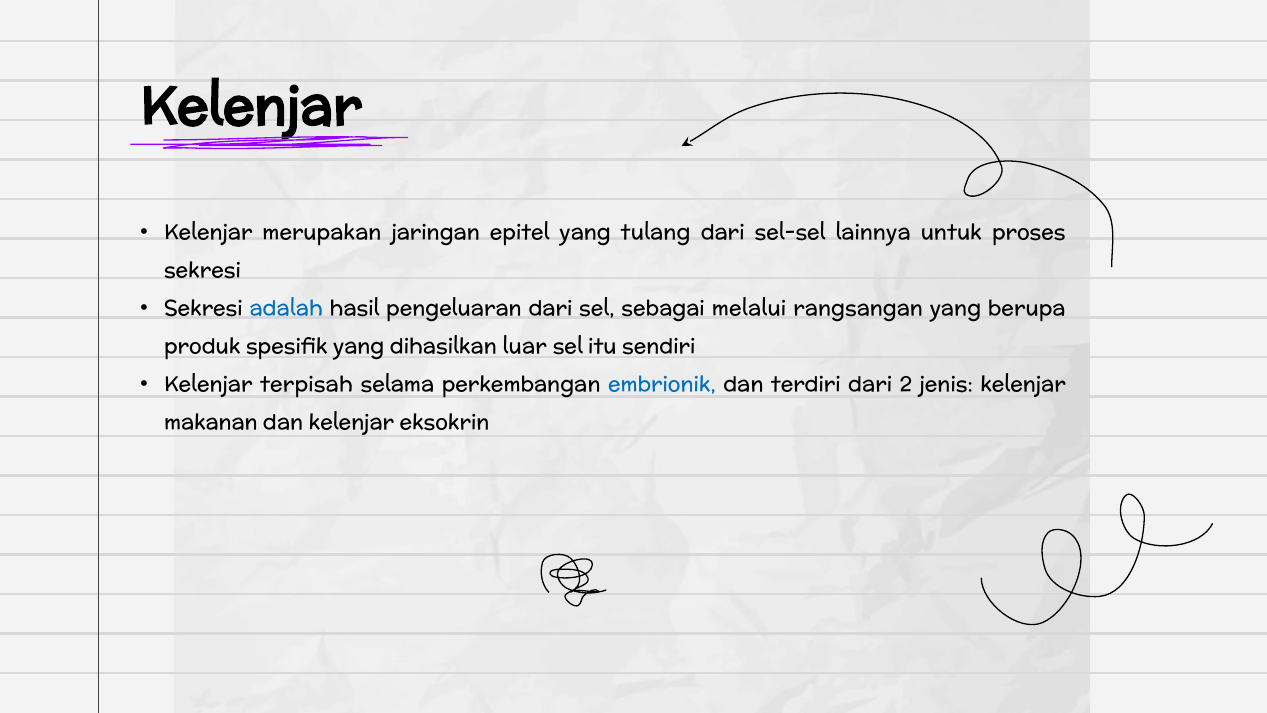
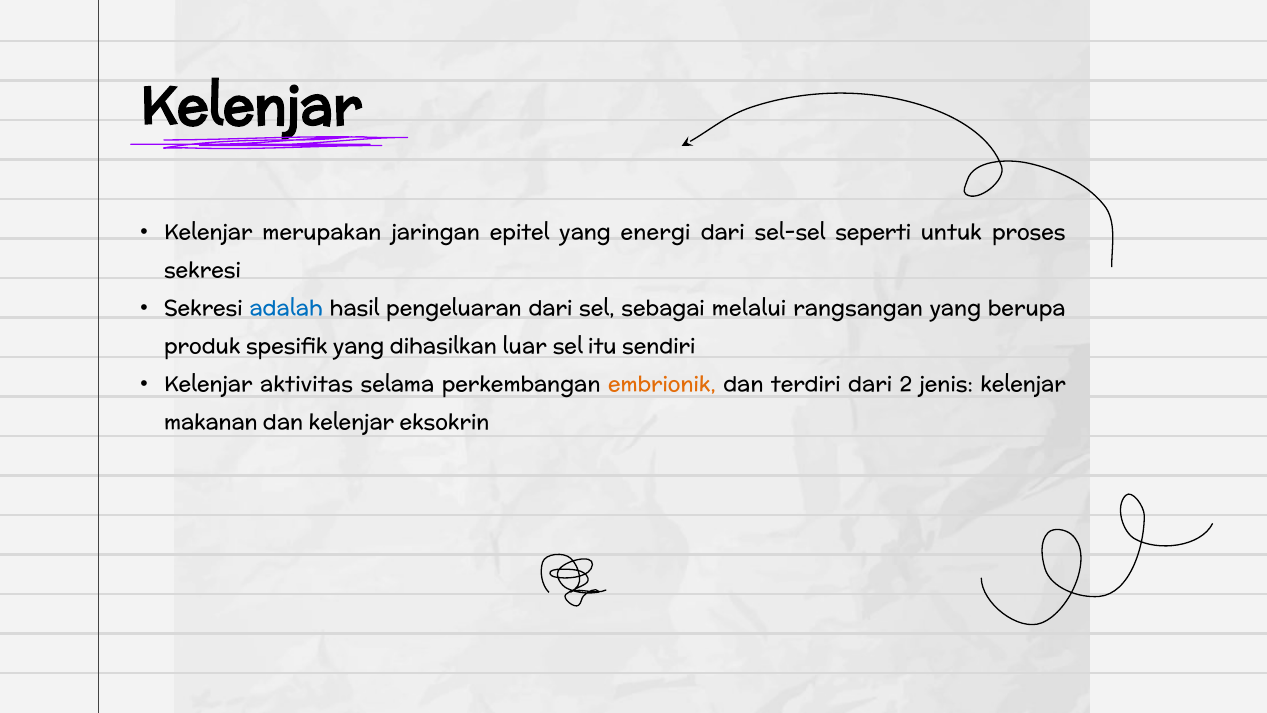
tulang: tulang -> energi
lainnya: lainnya -> seperti
terpisah: terpisah -> aktivitas
embrionik colour: blue -> orange
